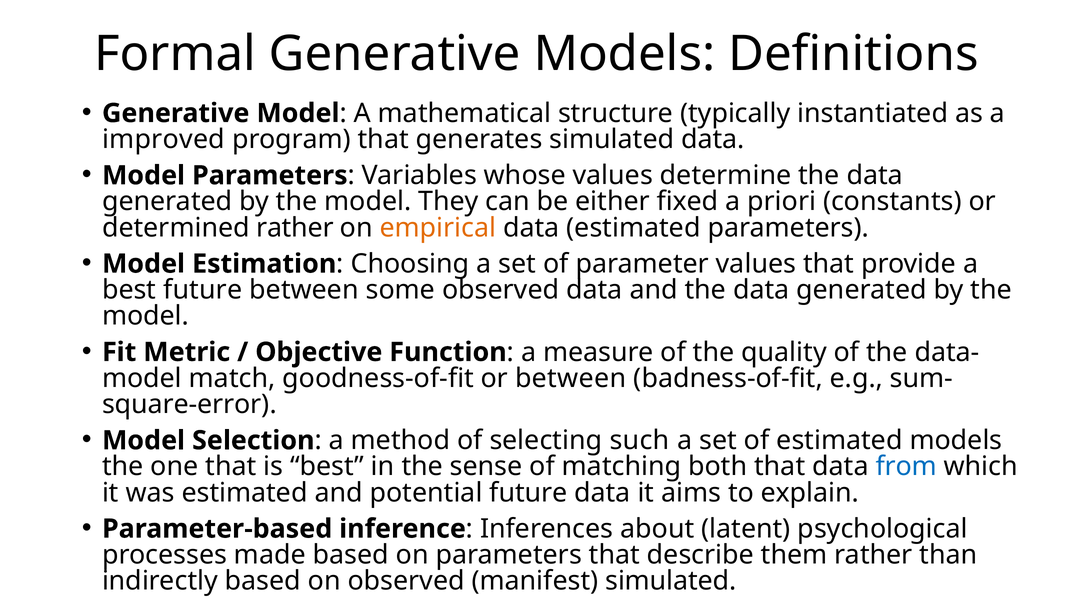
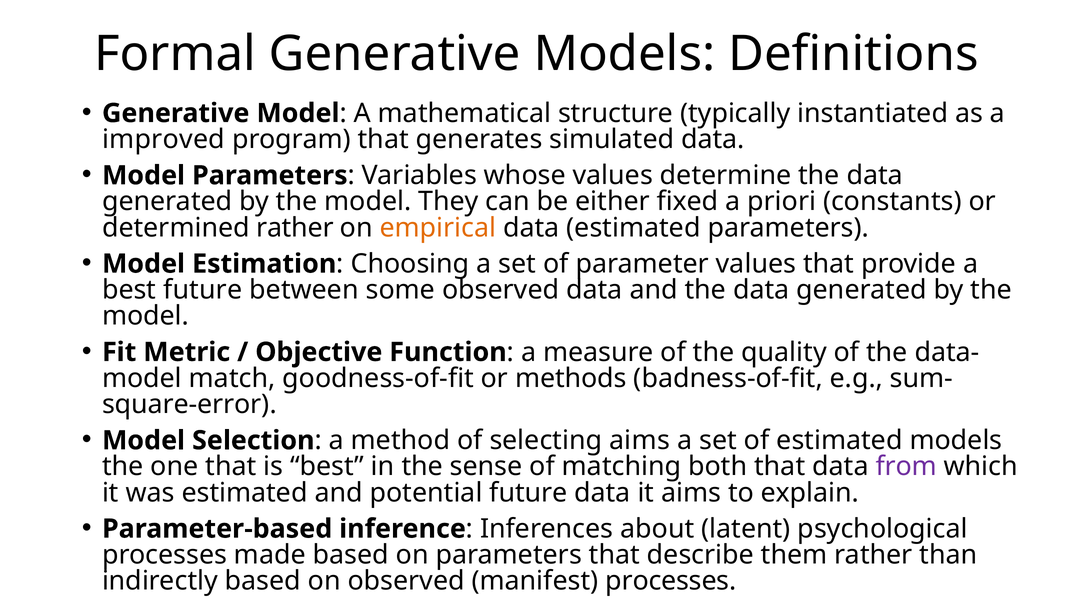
or between: between -> methods
selecting such: such -> aims
from colour: blue -> purple
manifest simulated: simulated -> processes
